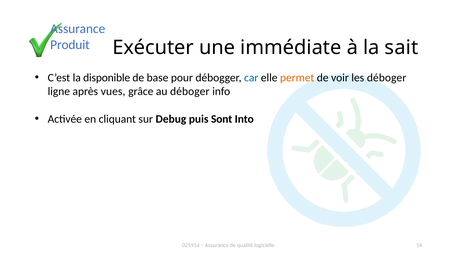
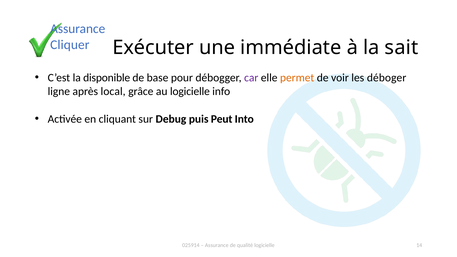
Produit: Produit -> Cliquer
car colour: blue -> purple
vues: vues -> local
au déboger: déboger -> logicielle
Sont: Sont -> Peut
